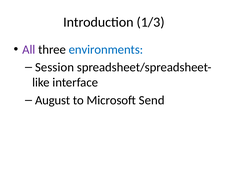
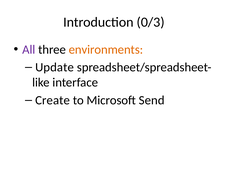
1/3: 1/3 -> 0/3
environments colour: blue -> orange
Session: Session -> Update
August: August -> Create
